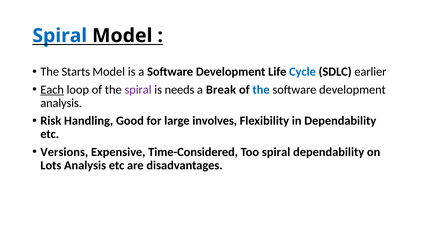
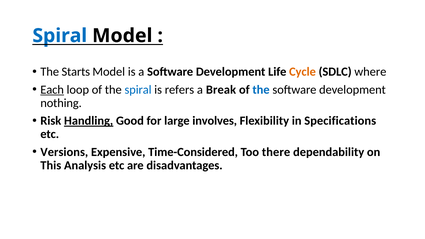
Cycle colour: blue -> orange
earlier: earlier -> where
spiral at (138, 90) colour: purple -> blue
needs: needs -> refers
analysis at (61, 103): analysis -> nothing
Handling underline: none -> present
in Dependability: Dependability -> Specifications
Too spiral: spiral -> there
Lots: Lots -> This
